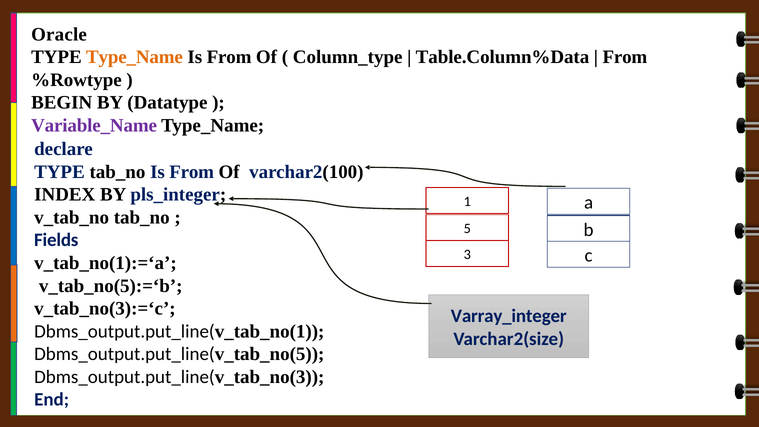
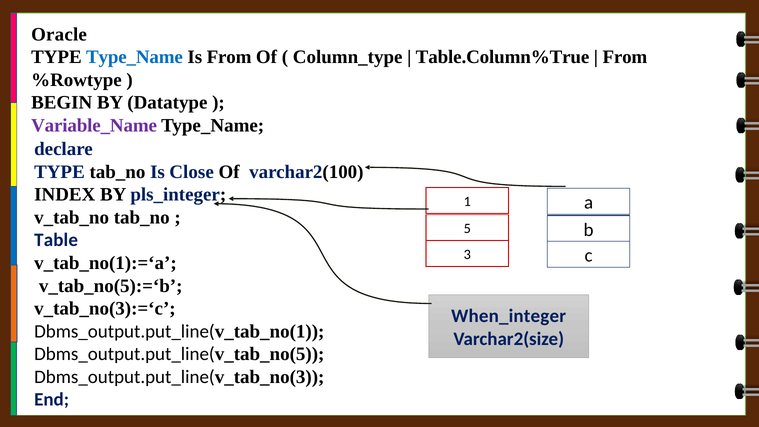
Type_Name at (134, 57) colour: orange -> blue
Table.Column%Data: Table.Column%Data -> Table.Column%True
tab_no Is From: From -> Close
Fields: Fields -> Table
Varray_integer: Varray_integer -> When_integer
